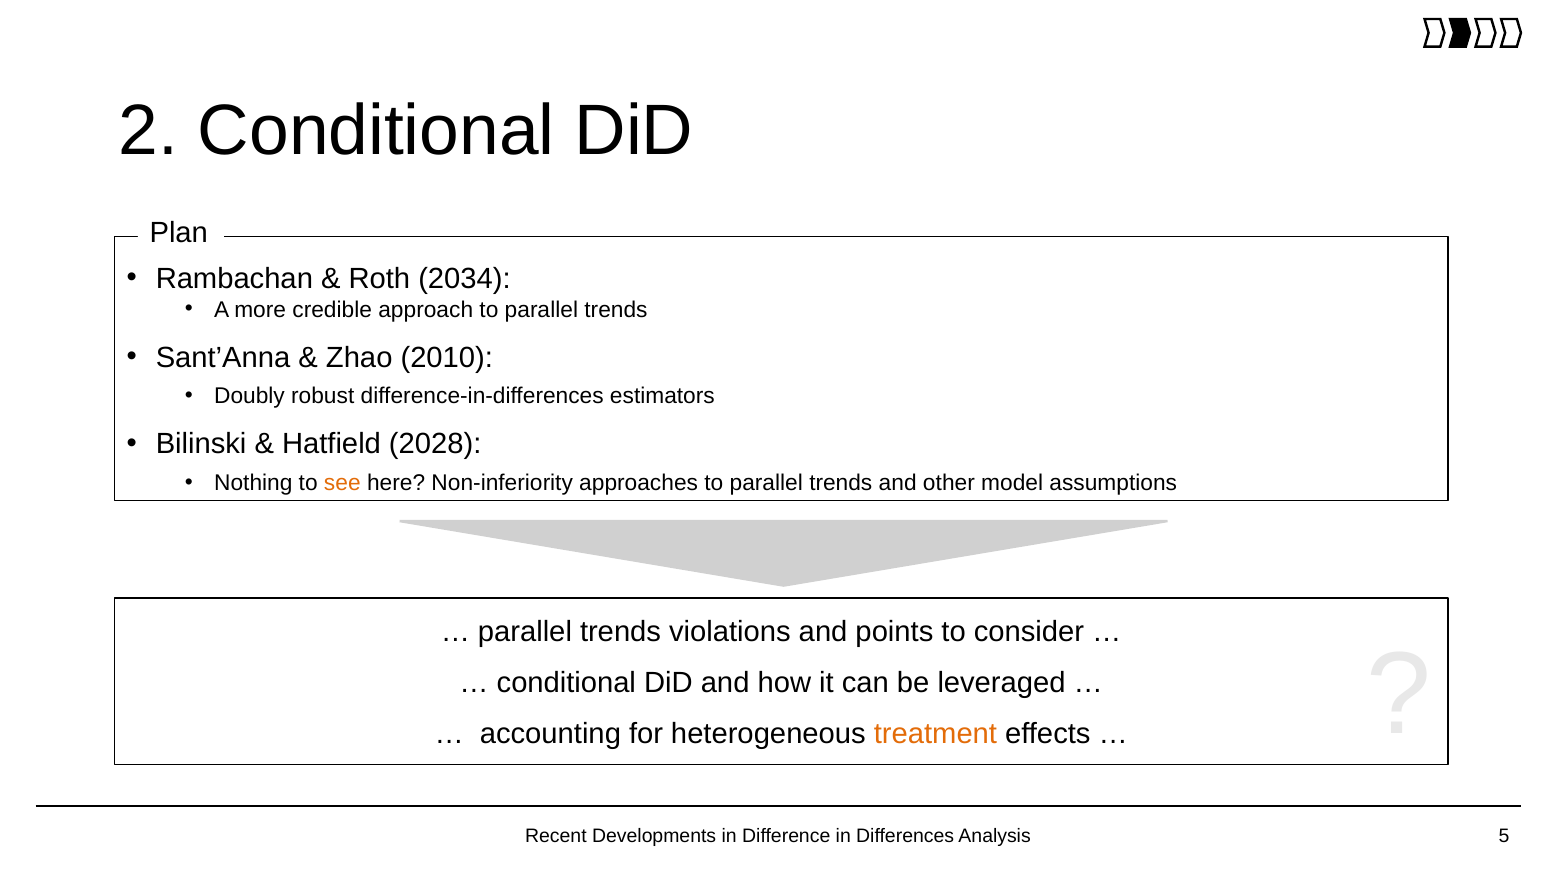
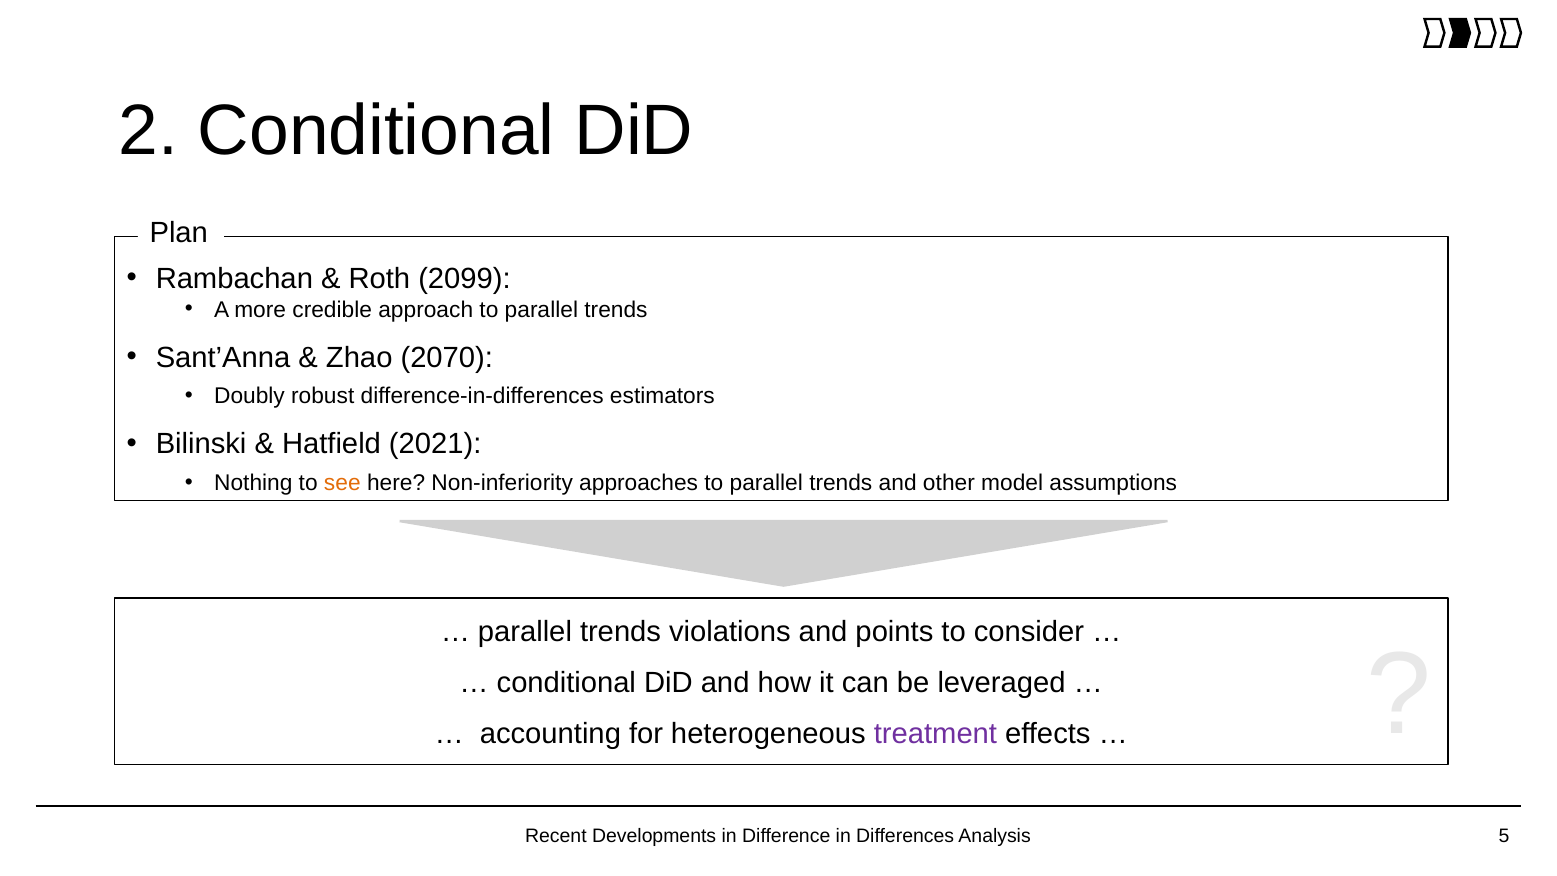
2034: 2034 -> 2099
2010: 2010 -> 2070
2028: 2028 -> 2021
treatment colour: orange -> purple
